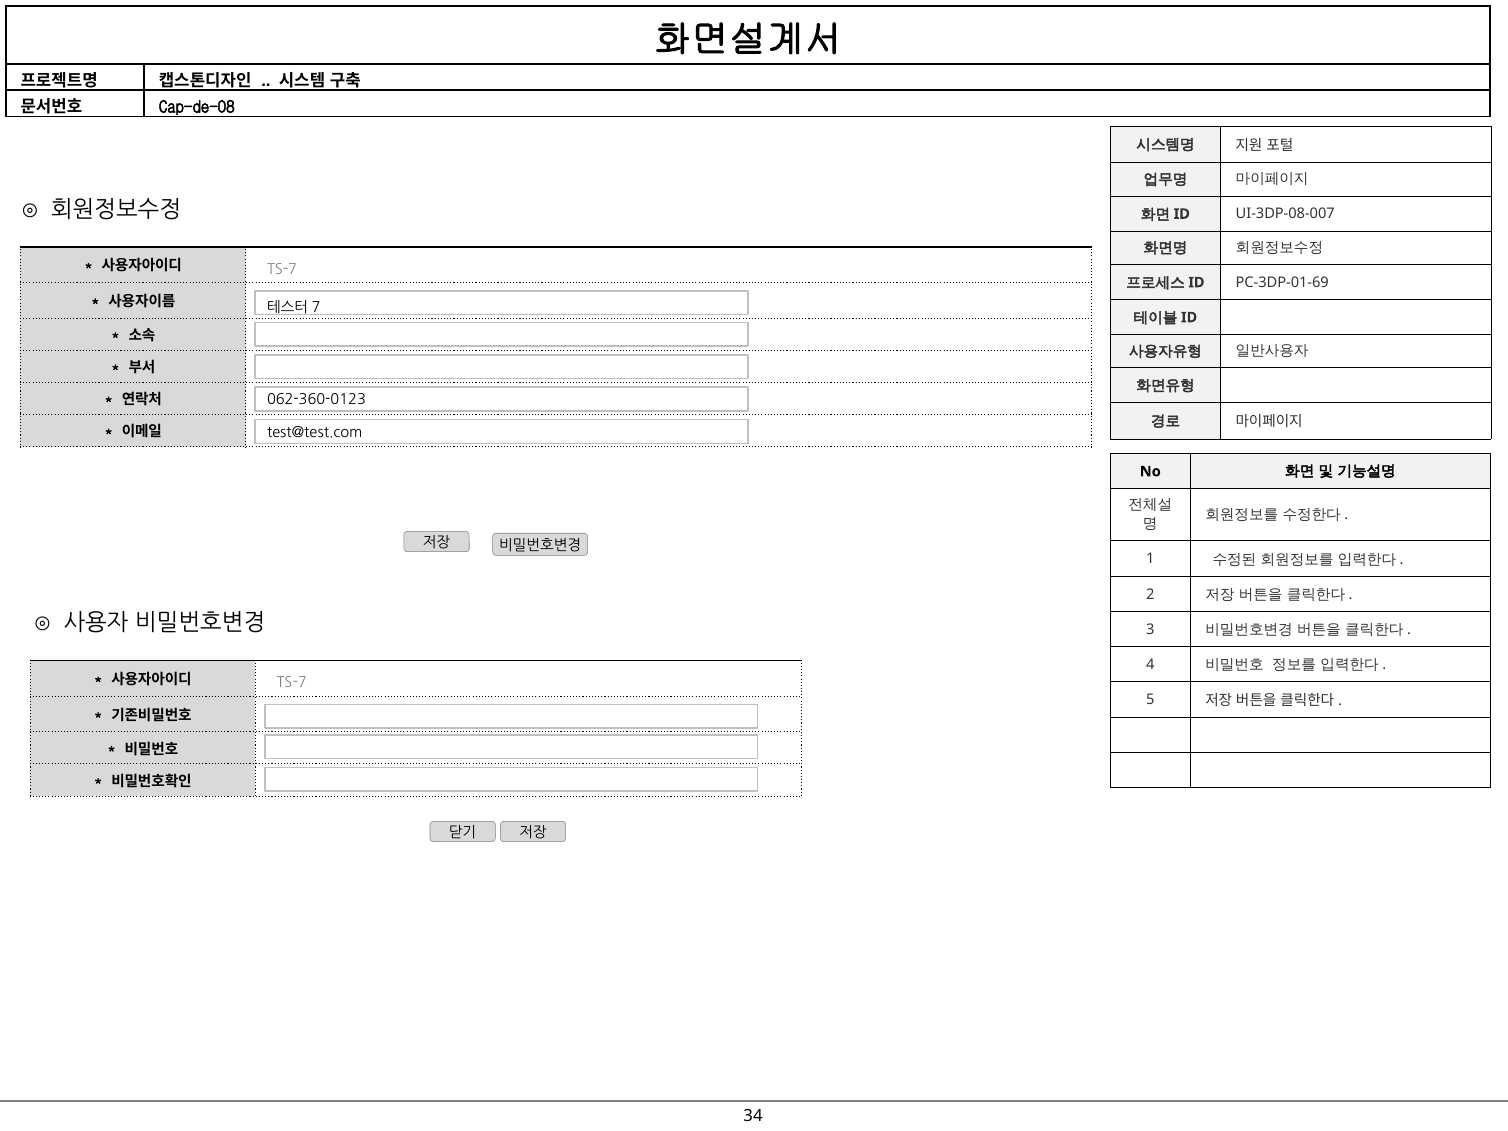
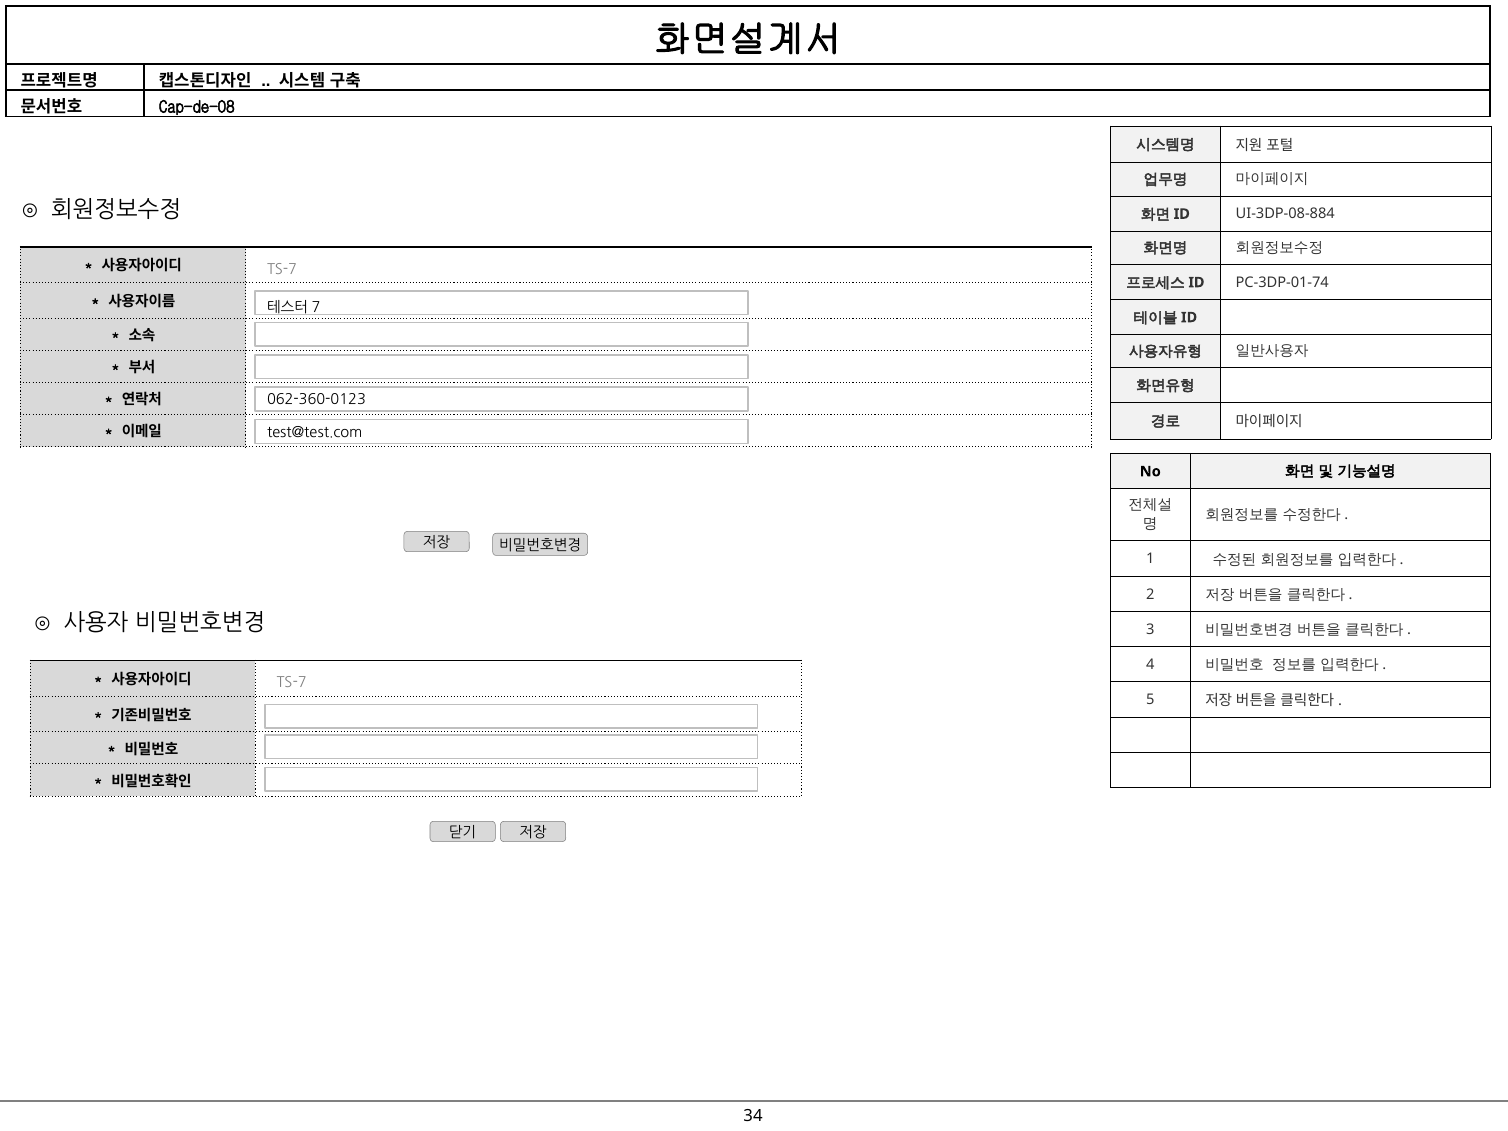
UI-3DP-08-007: UI-3DP-08-007 -> UI-3DP-08-884
PC-3DP-01-69: PC-3DP-01-69 -> PC-3DP-01-74
